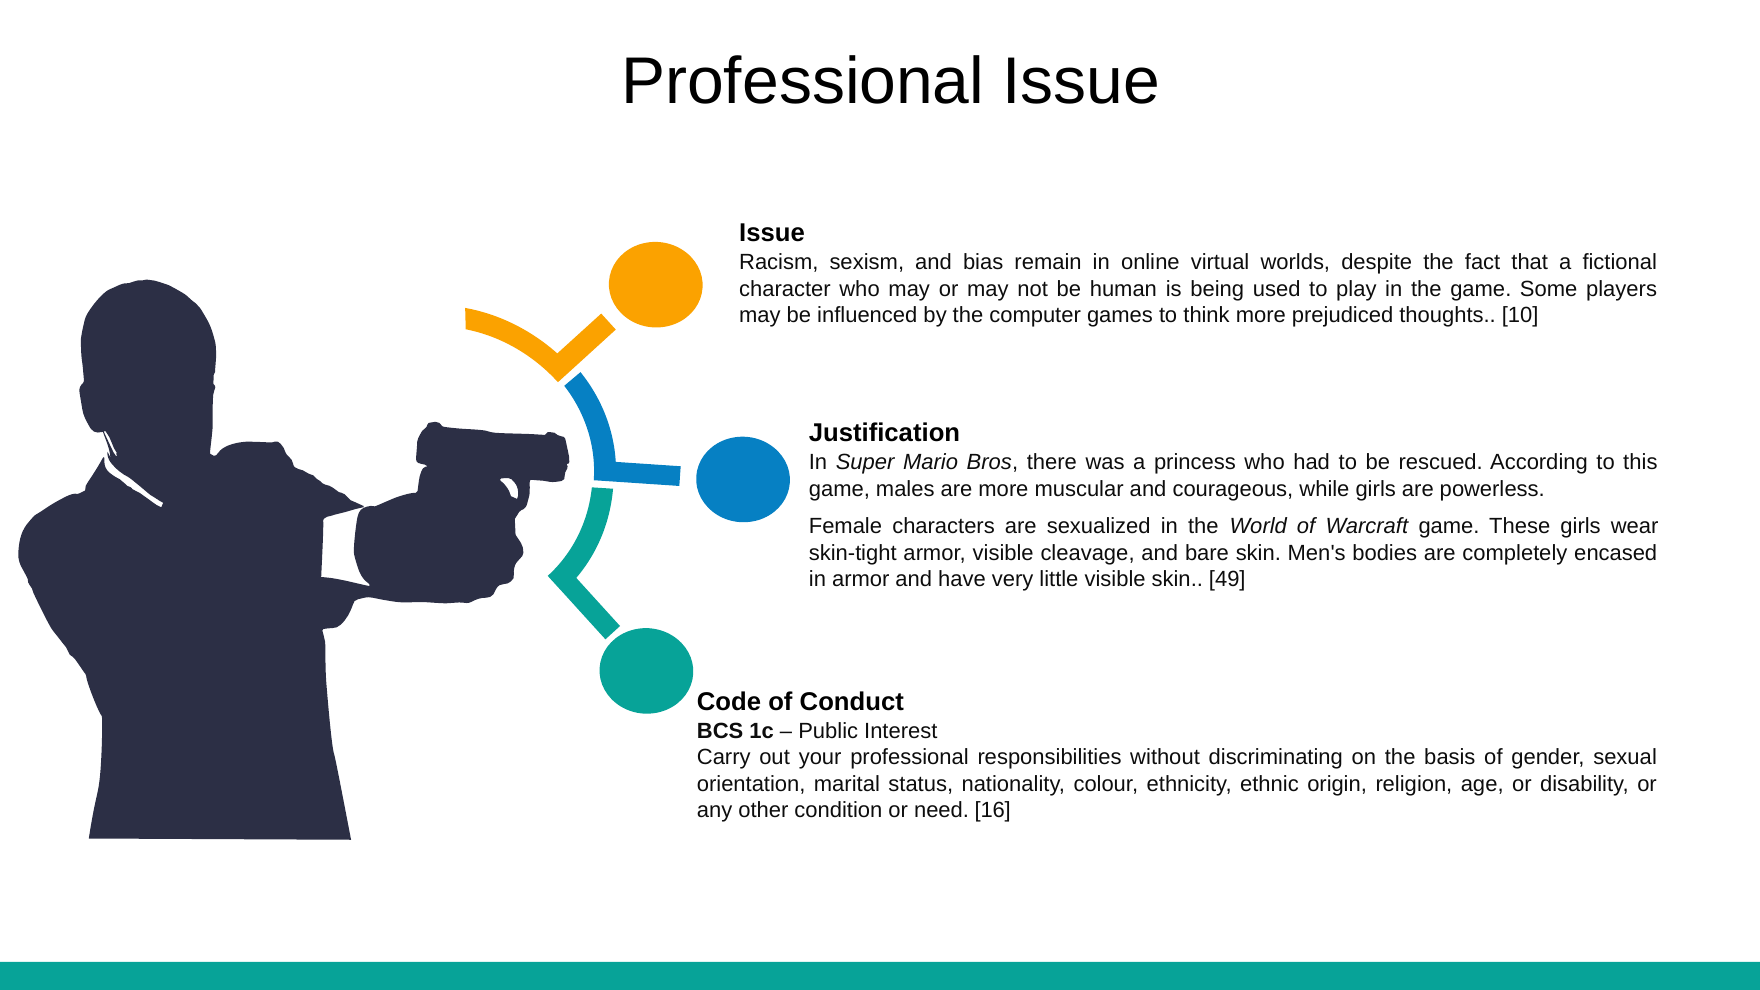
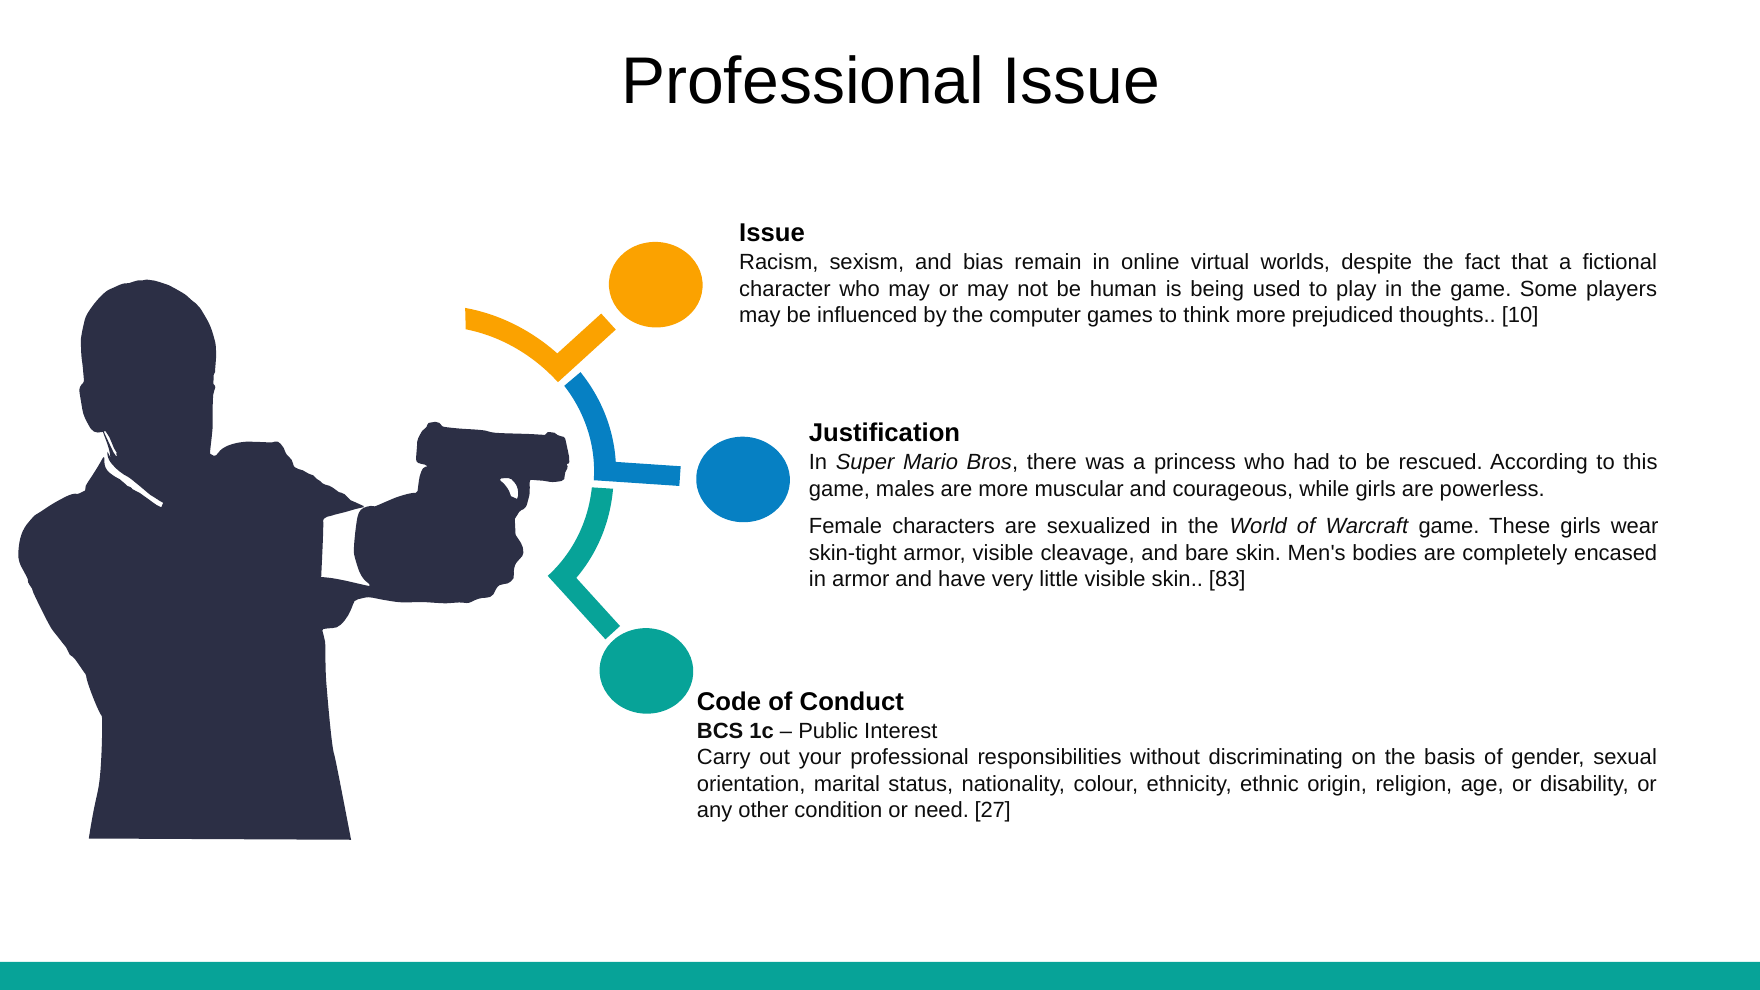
49: 49 -> 83
16: 16 -> 27
